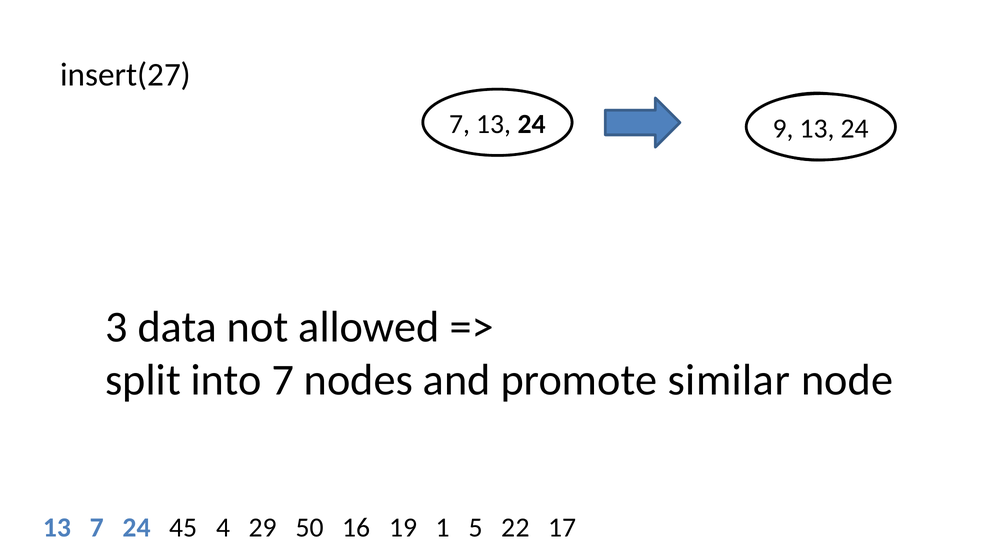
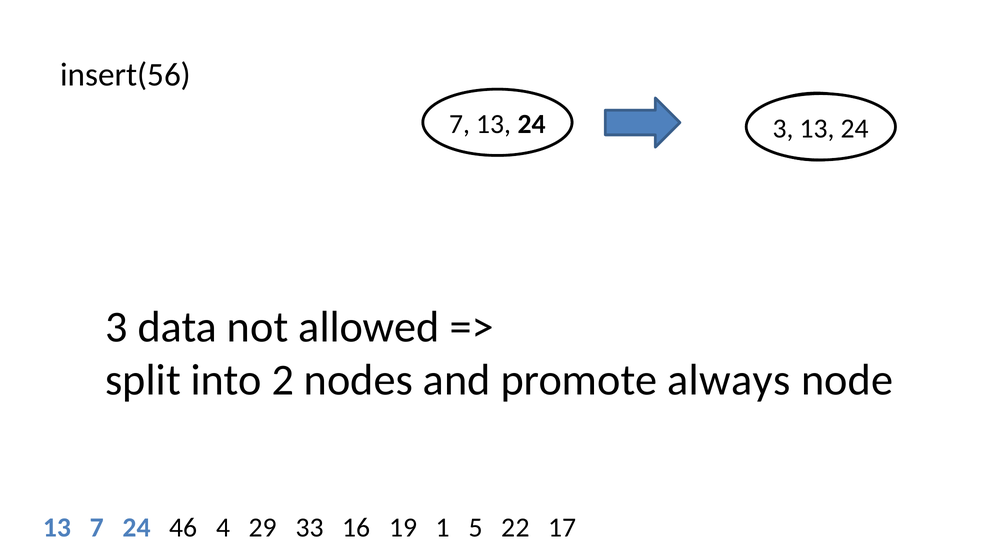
insert(27: insert(27 -> insert(56
9 at (783, 129): 9 -> 3
into 7: 7 -> 2
similar: similar -> always
45: 45 -> 46
50: 50 -> 33
